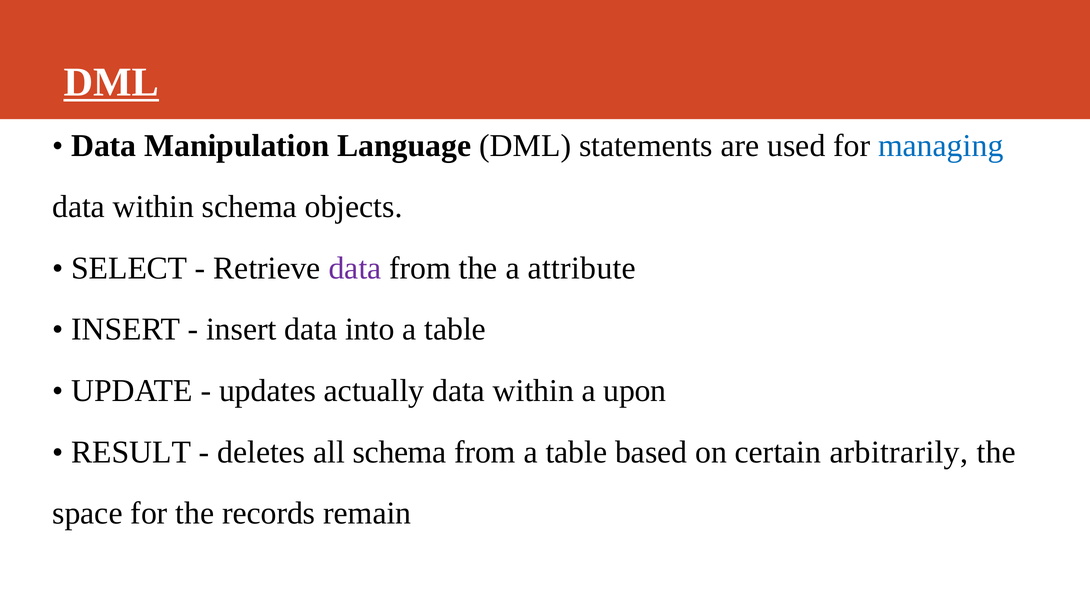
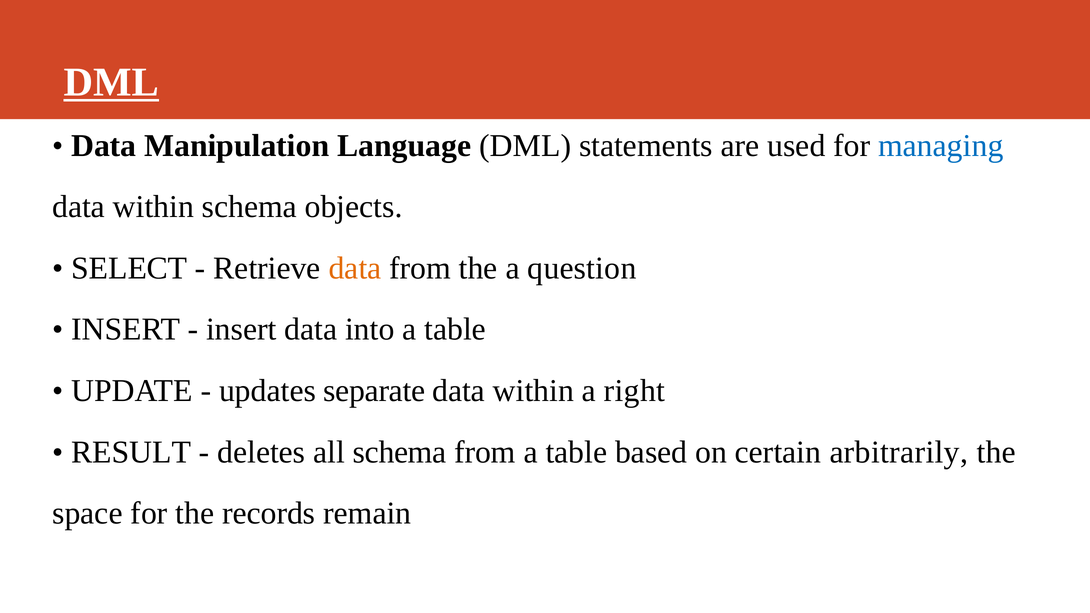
data at (355, 268) colour: purple -> orange
attribute: attribute -> question
actually: actually -> separate
upon: upon -> right
